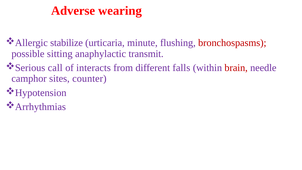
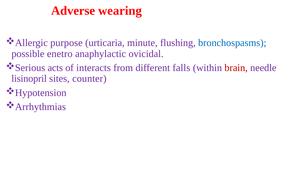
stabilize: stabilize -> purpose
bronchospasms colour: red -> blue
sitting: sitting -> enetro
transmit: transmit -> ovicidal
call: call -> acts
camphor: camphor -> lisinopril
